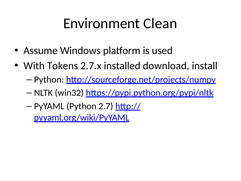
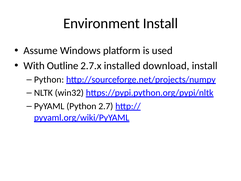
Environment Clean: Clean -> Install
Tokens: Tokens -> Outline
